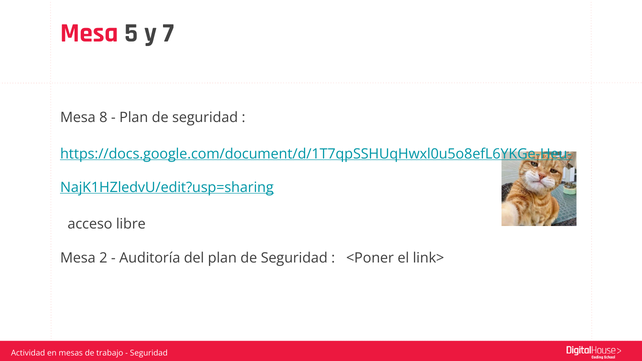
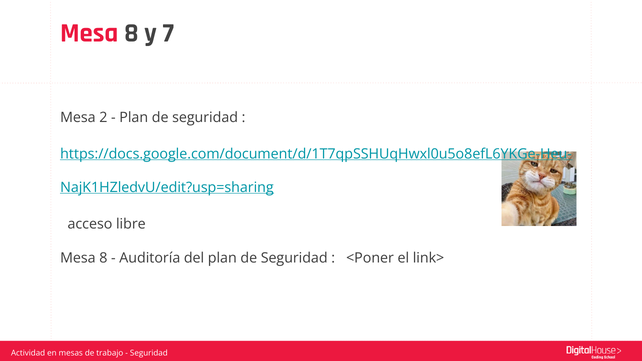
5 at (131, 33): 5 -> 8
8: 8 -> 2
2 at (103, 258): 2 -> 8
